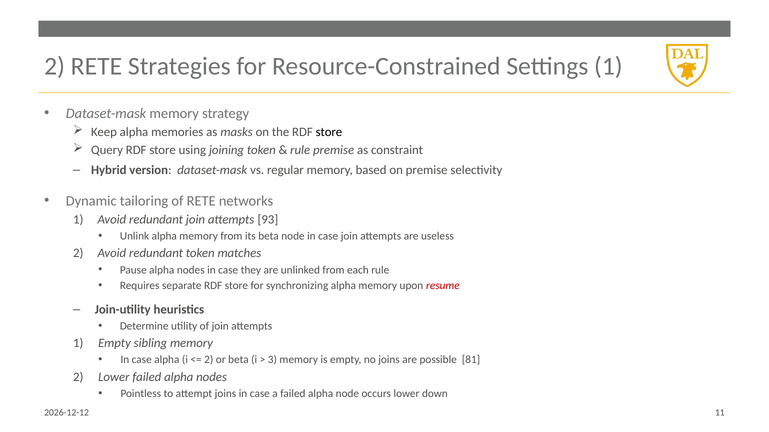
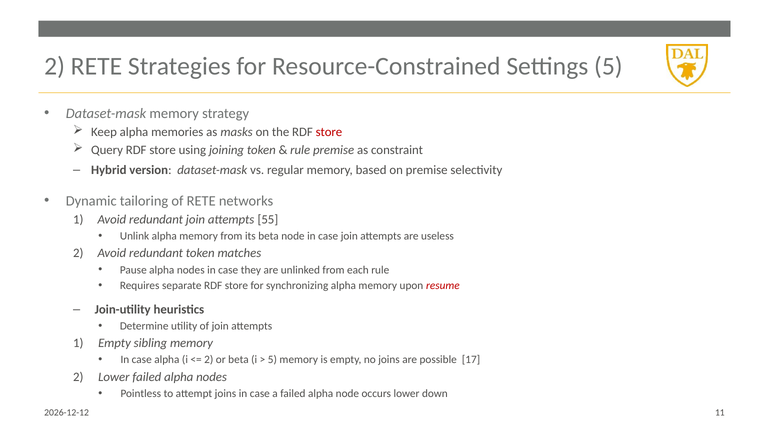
Settings 1: 1 -> 5
store at (329, 132) colour: black -> red
93: 93 -> 55
3 at (272, 360): 3 -> 5
81: 81 -> 17
